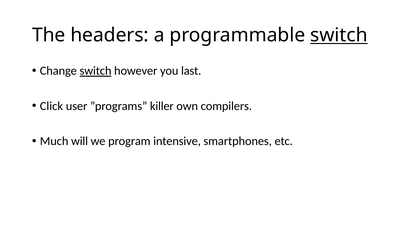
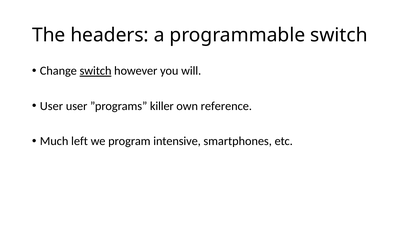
switch at (339, 35) underline: present -> none
last: last -> will
Click at (51, 106): Click -> User
compilers: compilers -> reference
will: will -> left
